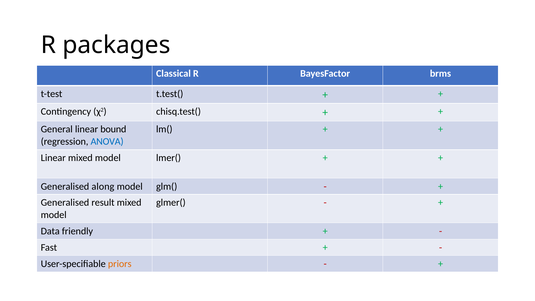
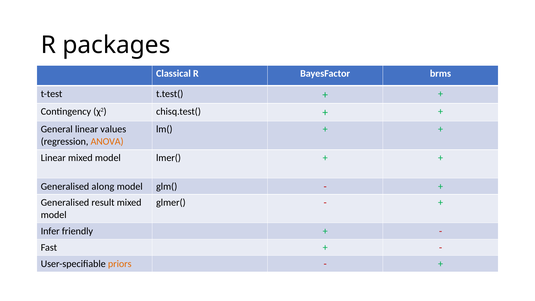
bound: bound -> values
ANOVA colour: blue -> orange
Data: Data -> Infer
